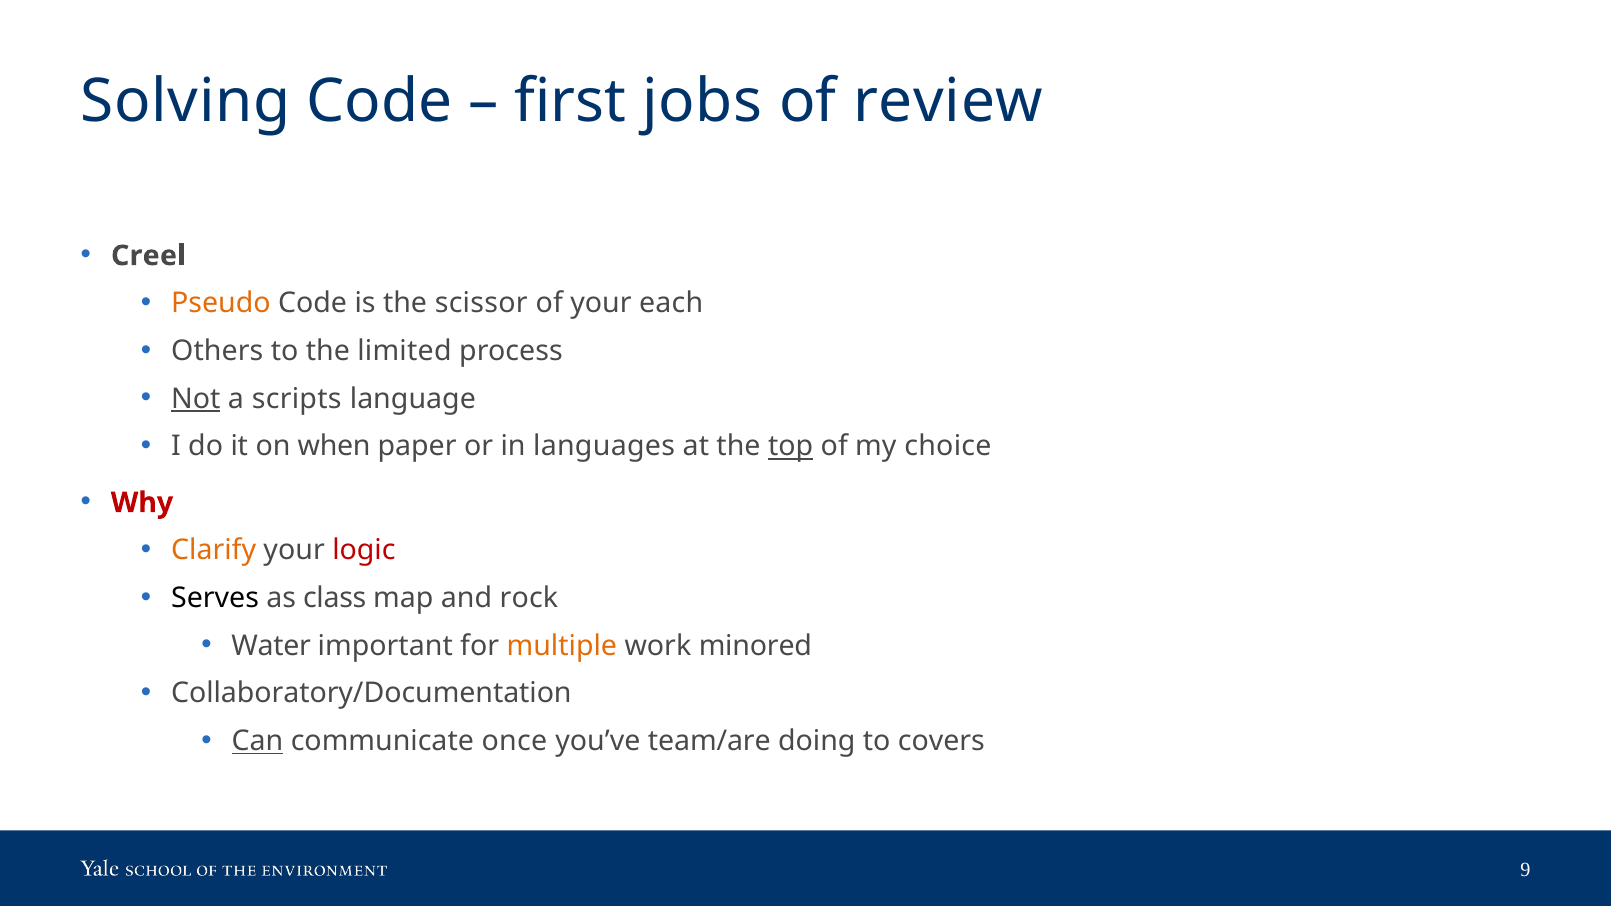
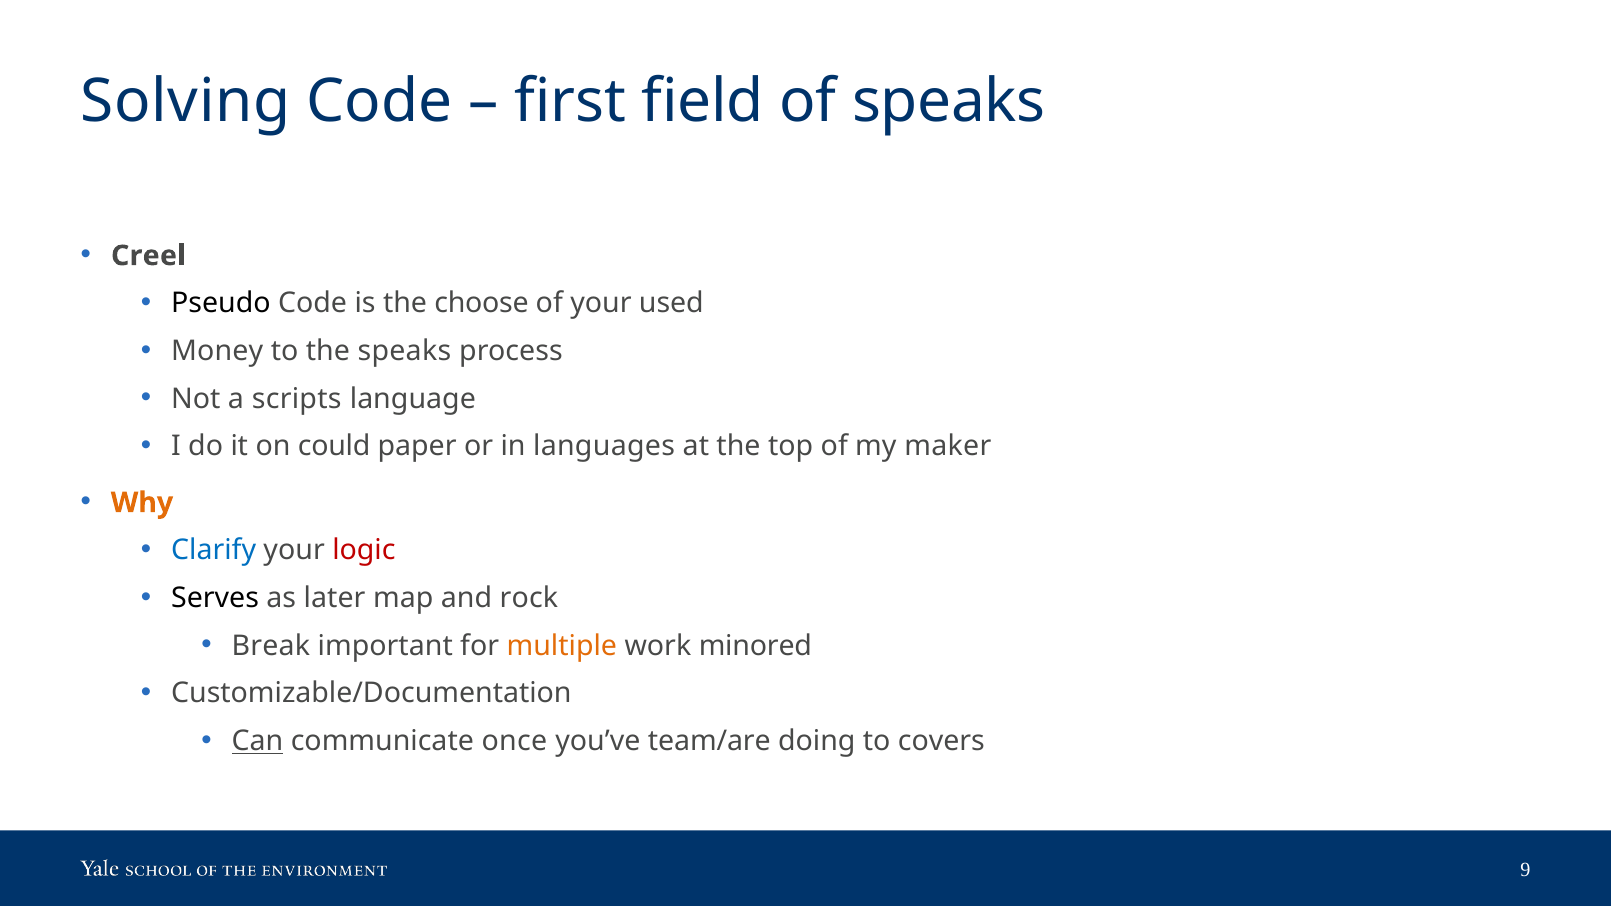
jobs: jobs -> field
of review: review -> speaks
Pseudo colour: orange -> black
scissor: scissor -> choose
each: each -> used
Others: Others -> Money
the limited: limited -> speaks
Not underline: present -> none
when: when -> could
top underline: present -> none
choice: choice -> maker
Why colour: red -> orange
Clarify colour: orange -> blue
class: class -> later
Water: Water -> Break
Collaboratory/Documentation: Collaboratory/Documentation -> Customizable/Documentation
